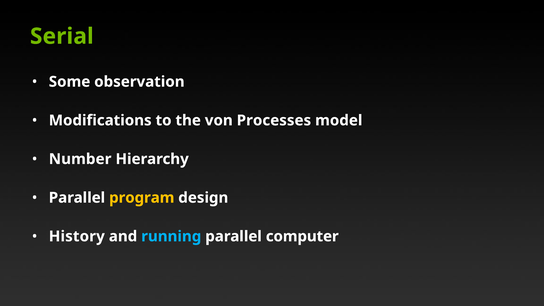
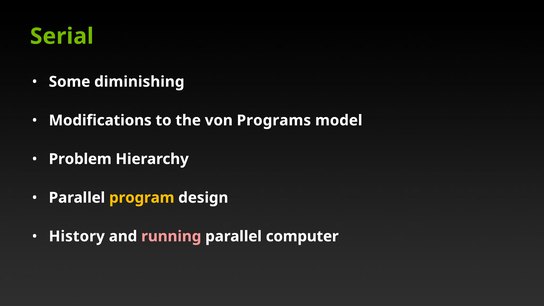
observation: observation -> diminishing
Processes: Processes -> Programs
Number: Number -> Problem
running colour: light blue -> pink
